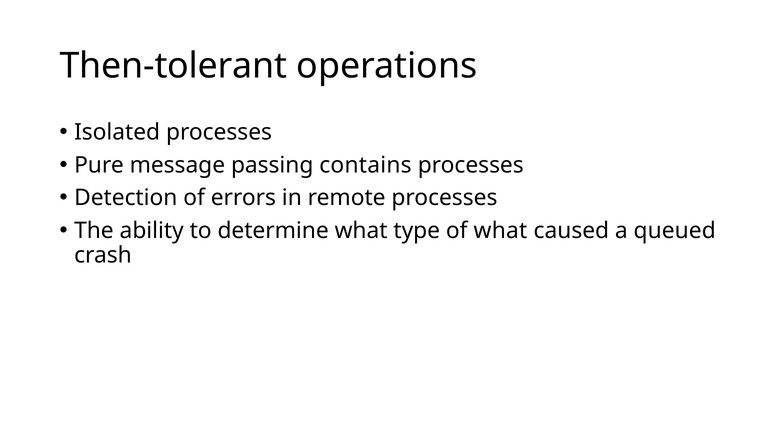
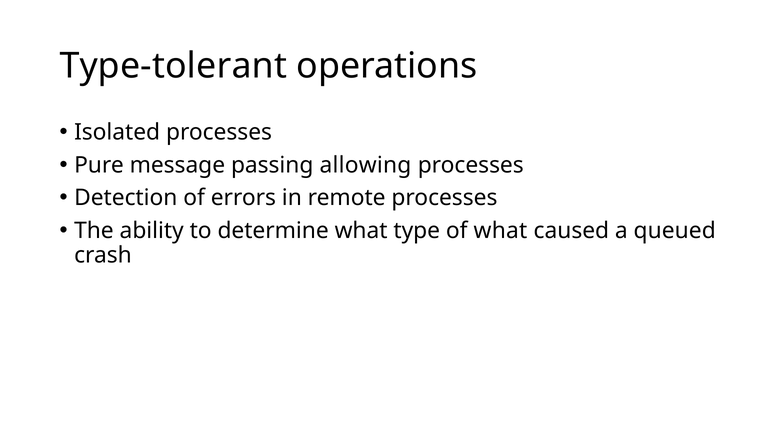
Then-tolerant: Then-tolerant -> Type-tolerant
contains: contains -> allowing
